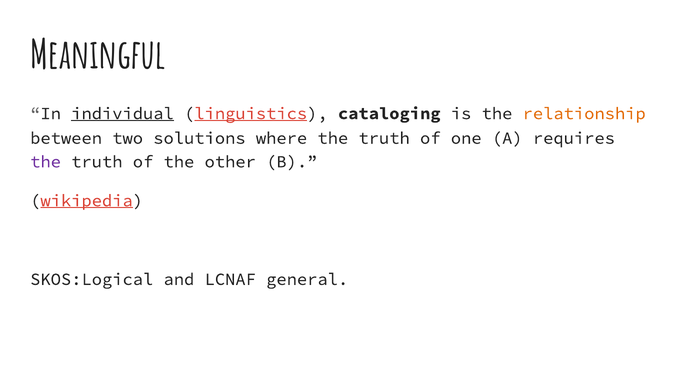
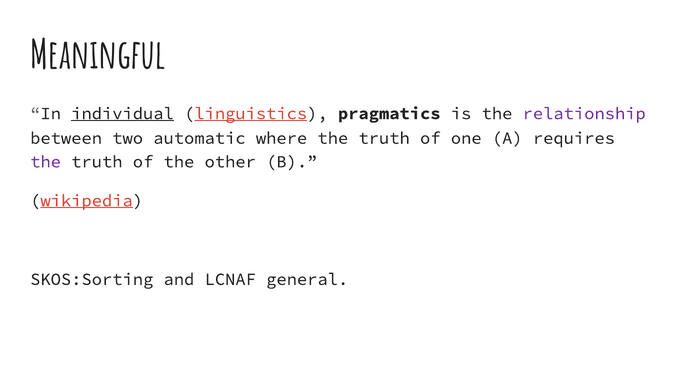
cataloging: cataloging -> pragmatics
relationship colour: orange -> purple
solutions: solutions -> automatic
SKOS:Logical: SKOS:Logical -> SKOS:Sorting
